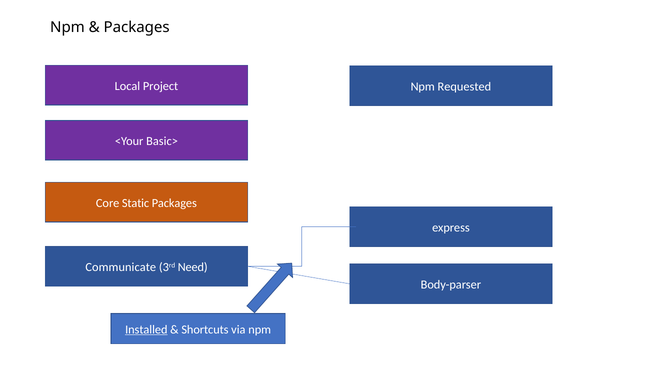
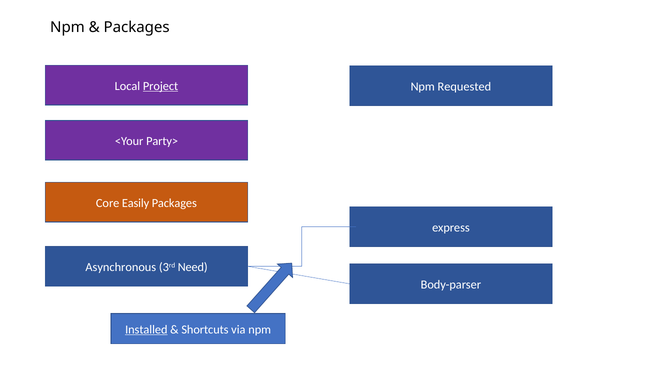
Project underline: none -> present
Basic>: Basic> -> Party>
Static: Static -> Easily
Communicate: Communicate -> Asynchronous
